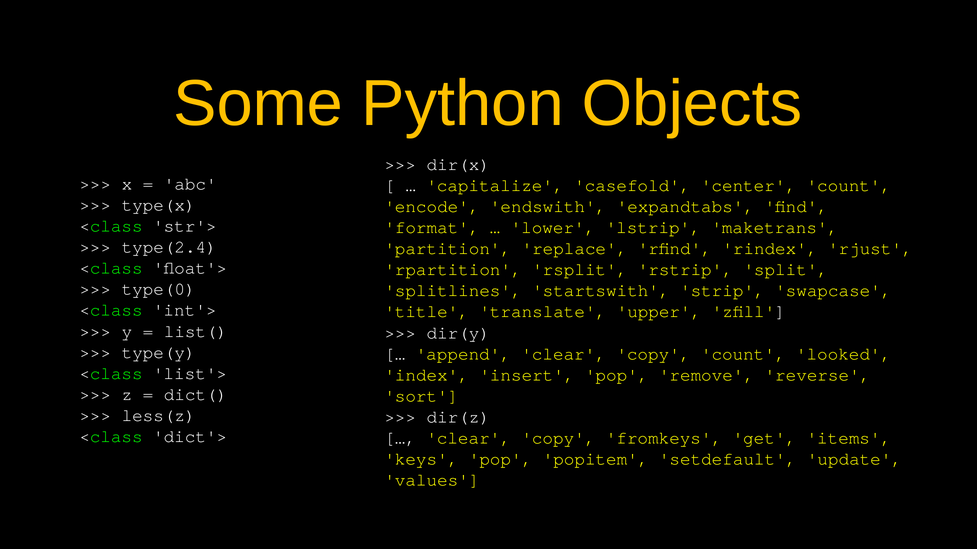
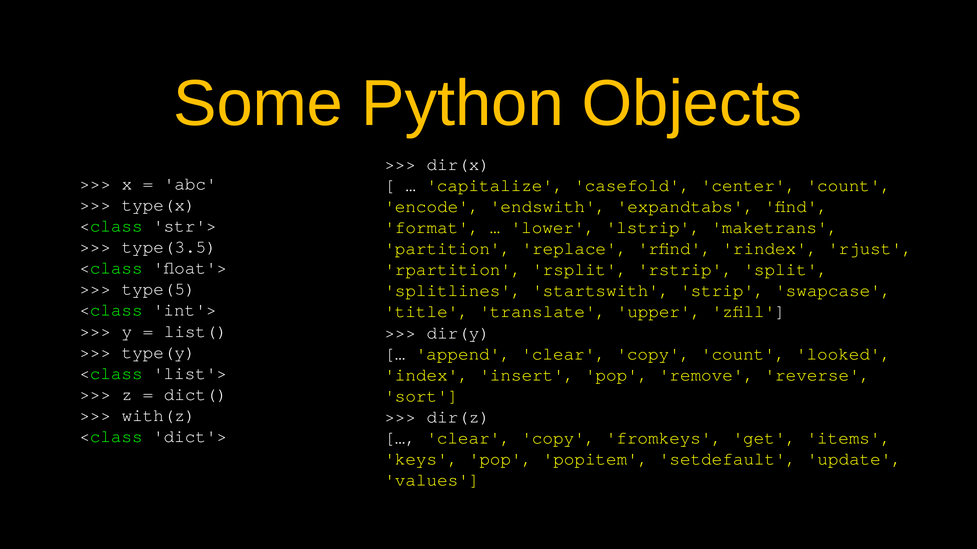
type(2.4: type(2.4 -> type(3.5
type(0: type(0 -> type(5
less(z: less(z -> with(z
